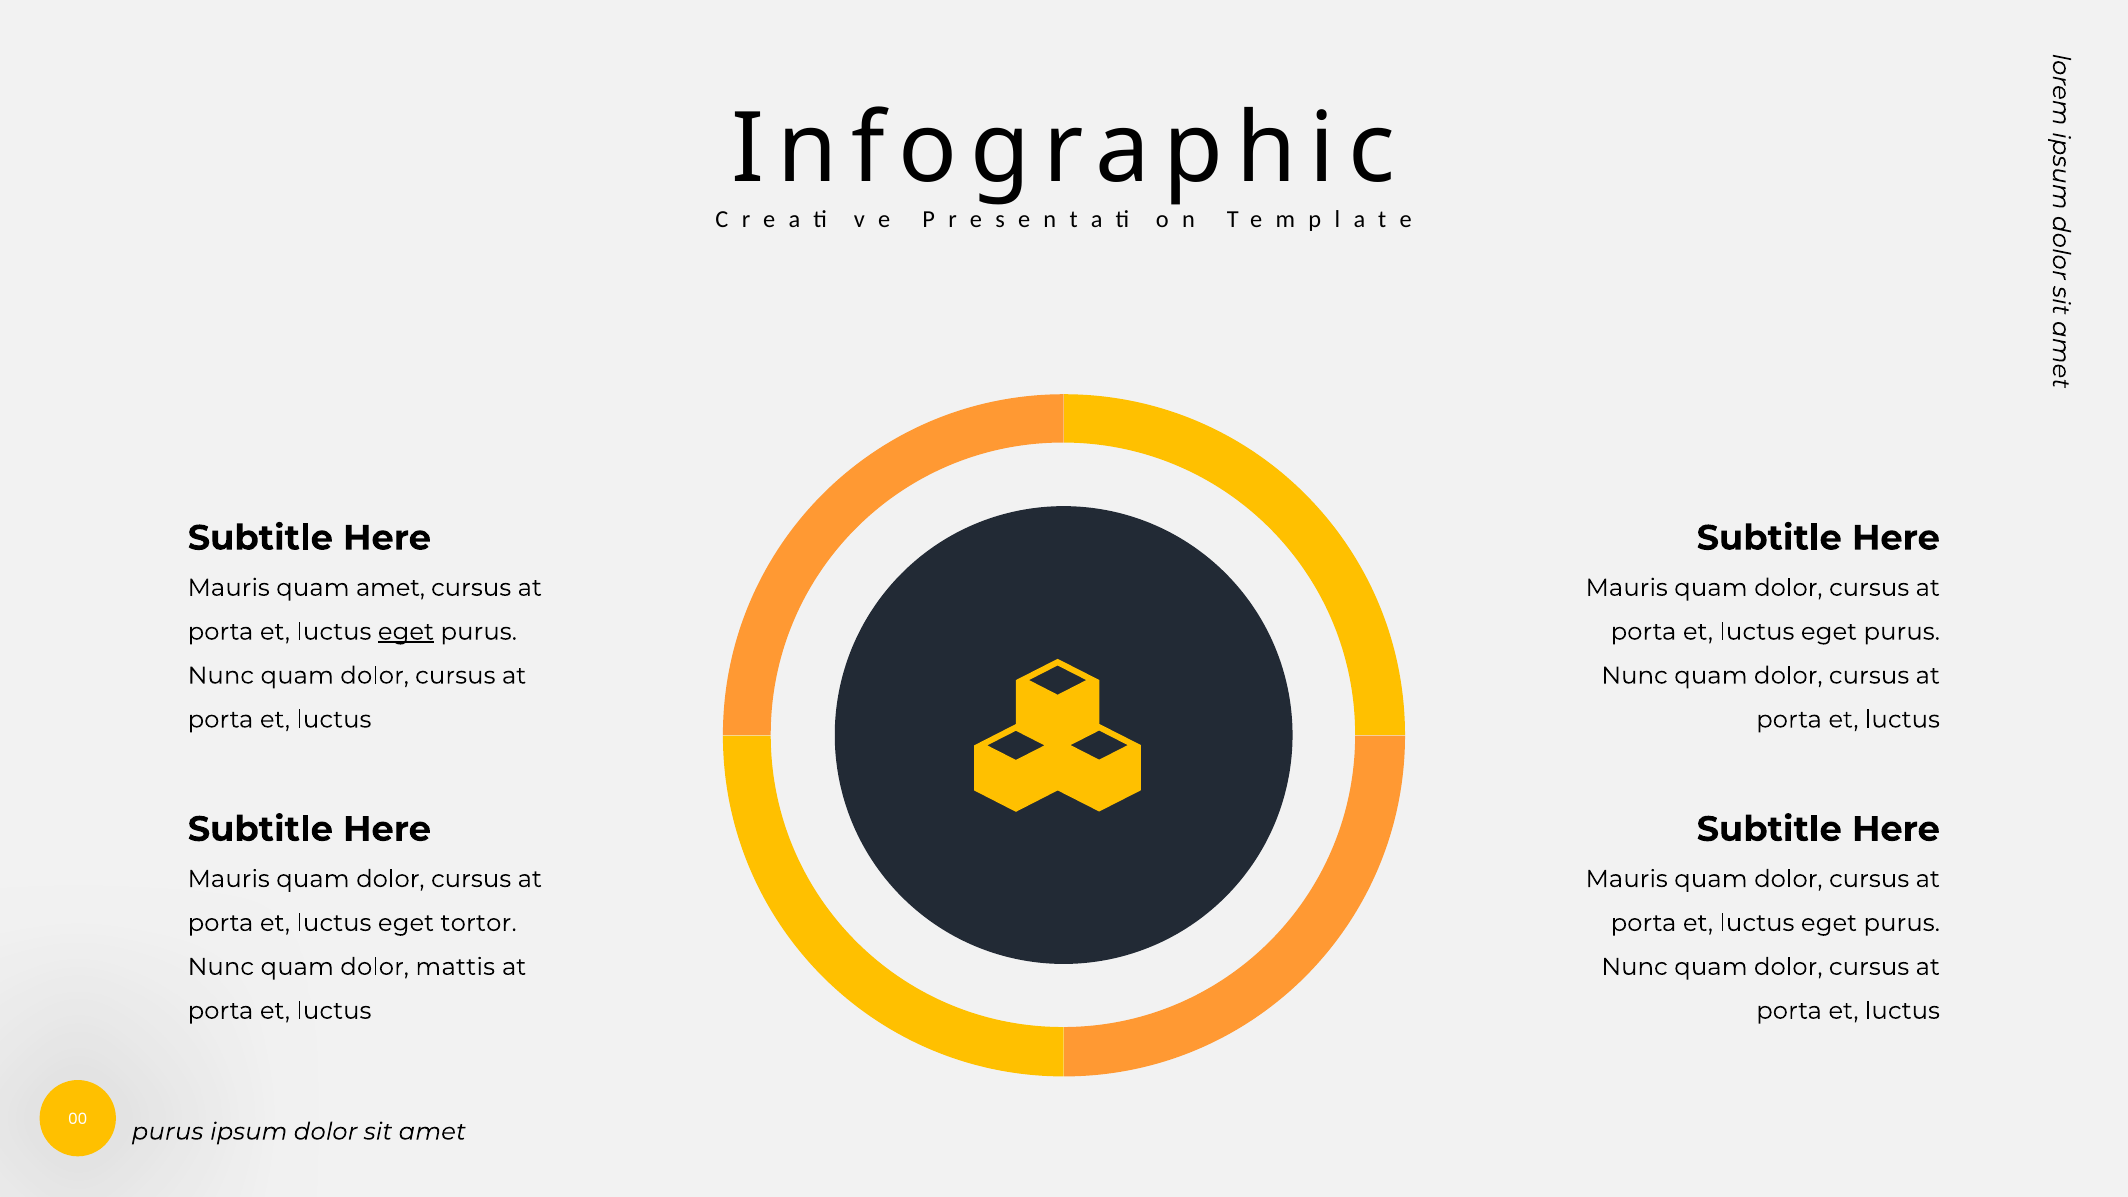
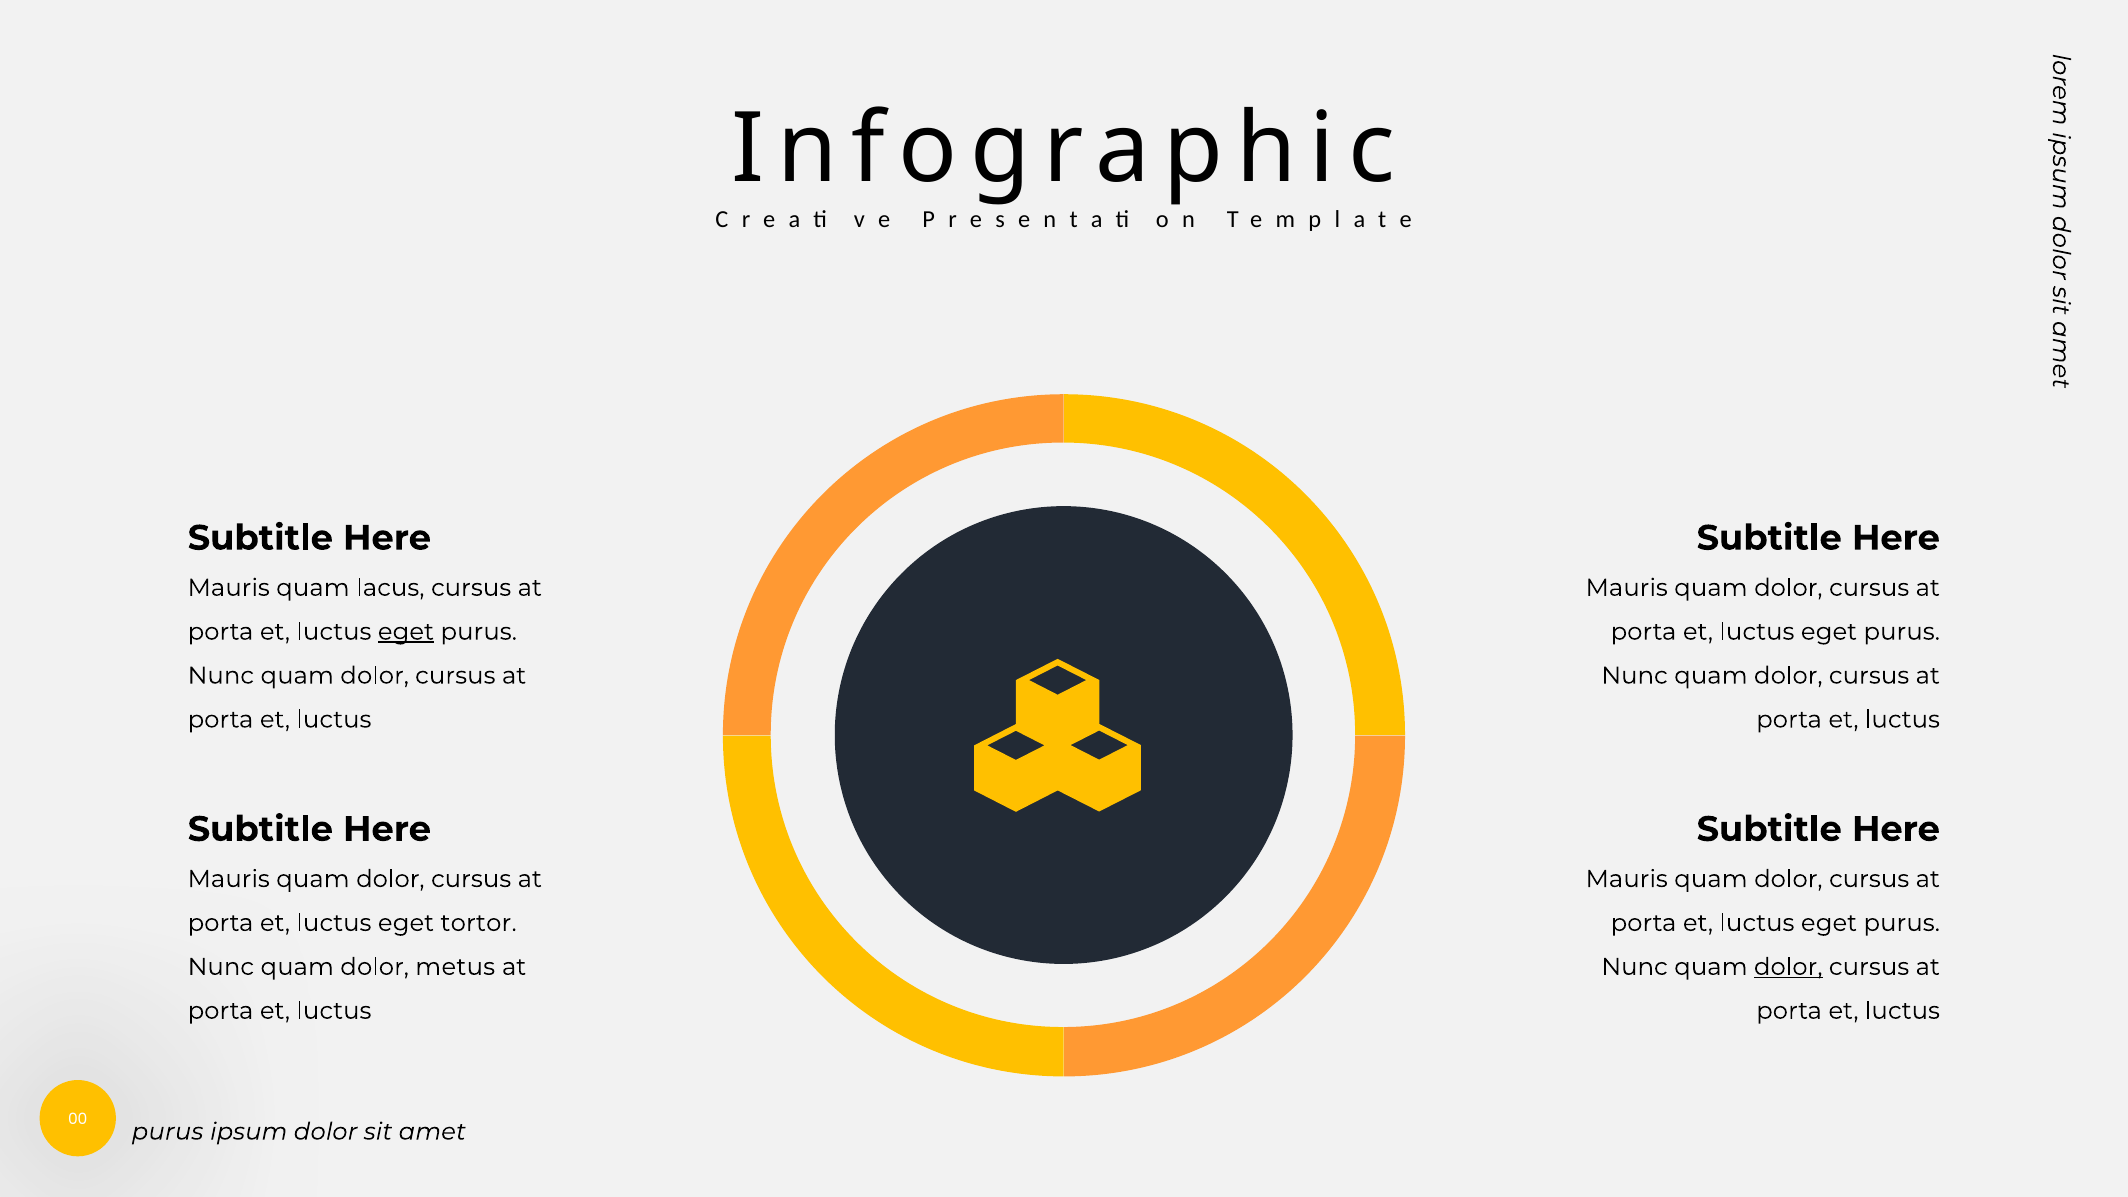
quam amet: amet -> lacus
mattis: mattis -> metus
dolor at (1788, 967) underline: none -> present
